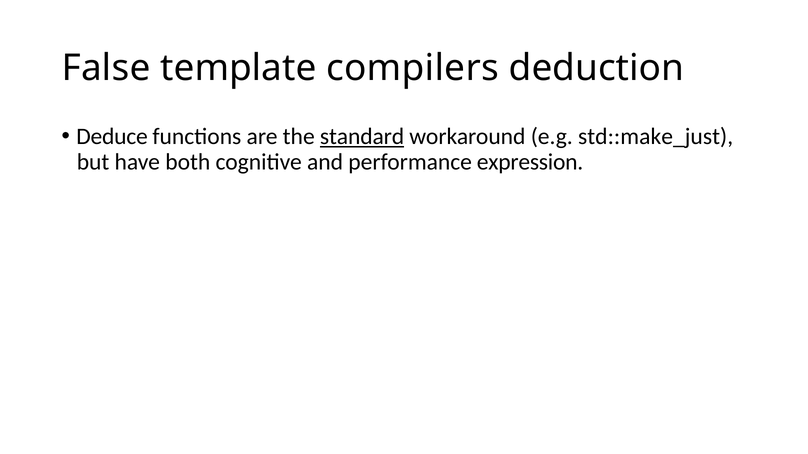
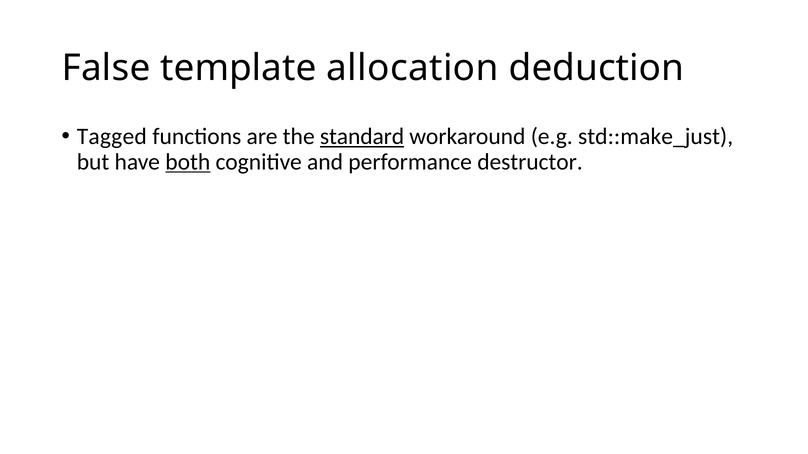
compilers: compilers -> allocation
Deduce: Deduce -> Tagged
both underline: none -> present
expression: expression -> destructor
